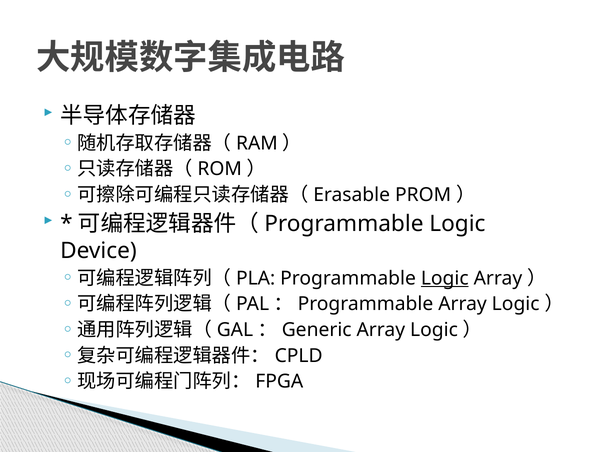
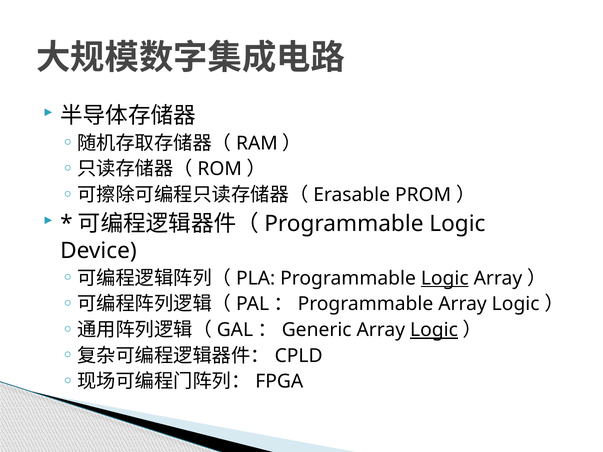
Logic at (434, 330) underline: none -> present
